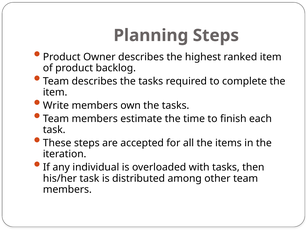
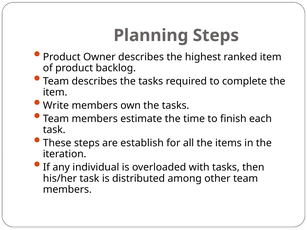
accepted: accepted -> establish
